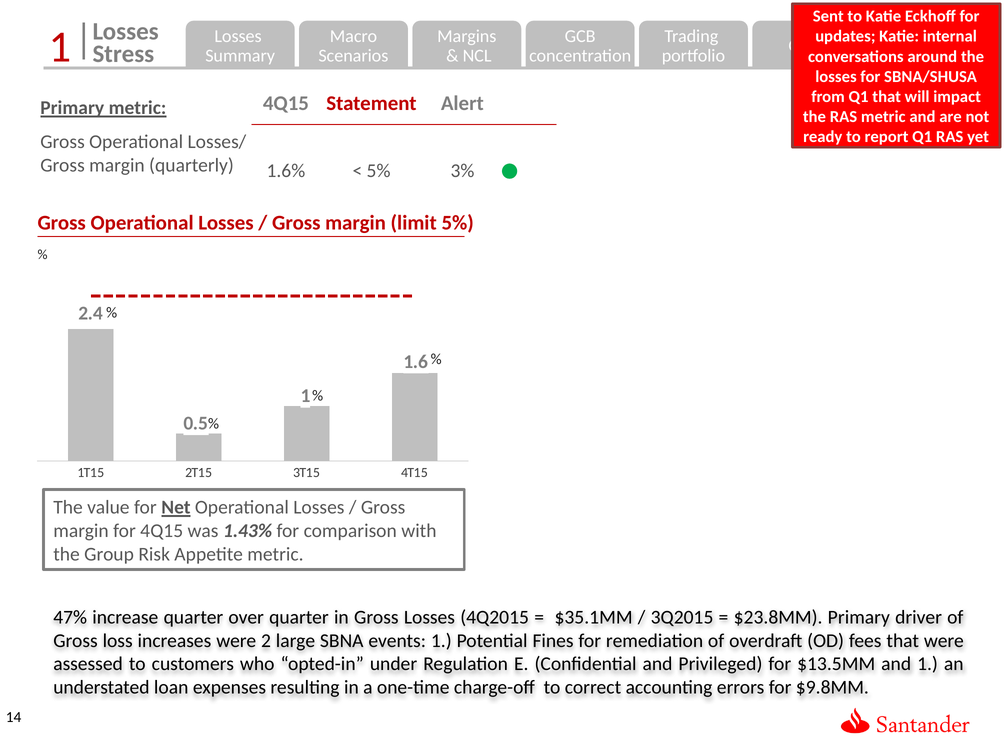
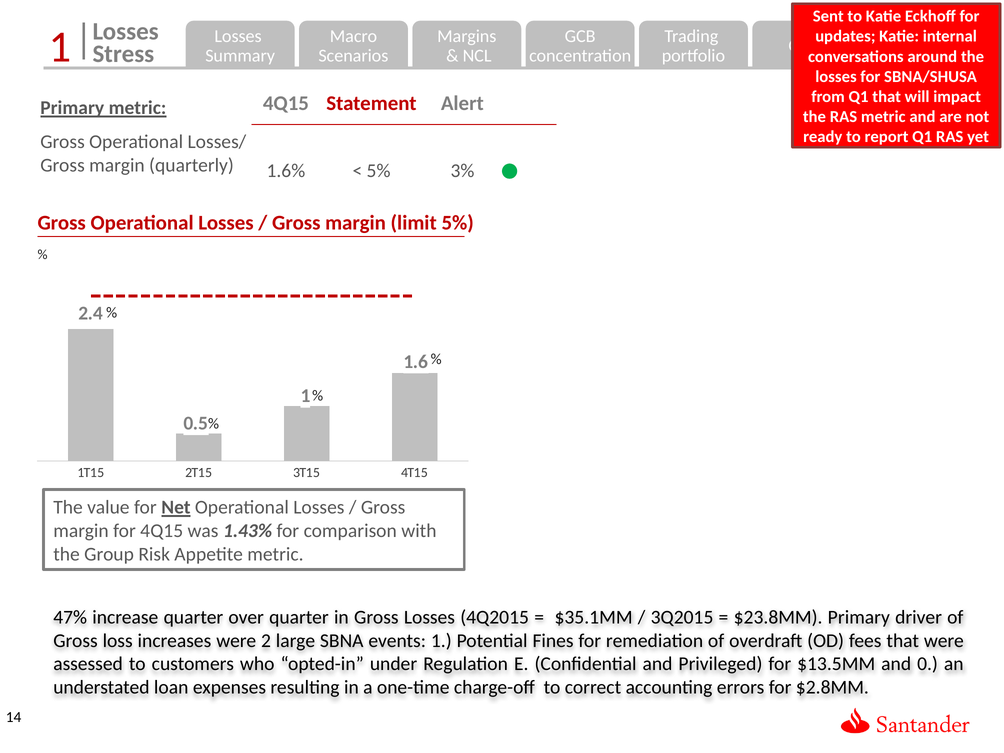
and 1: 1 -> 0
$9.8MM: $9.8MM -> $2.8MM
